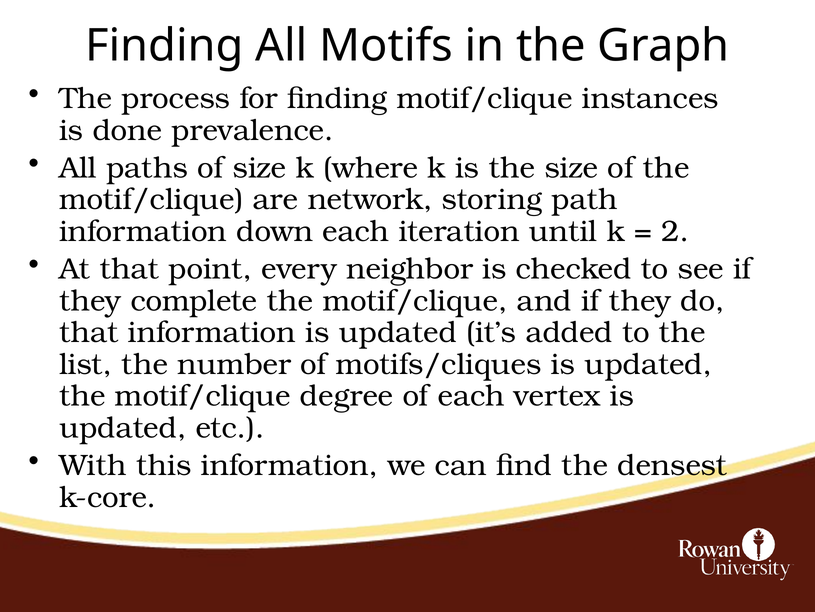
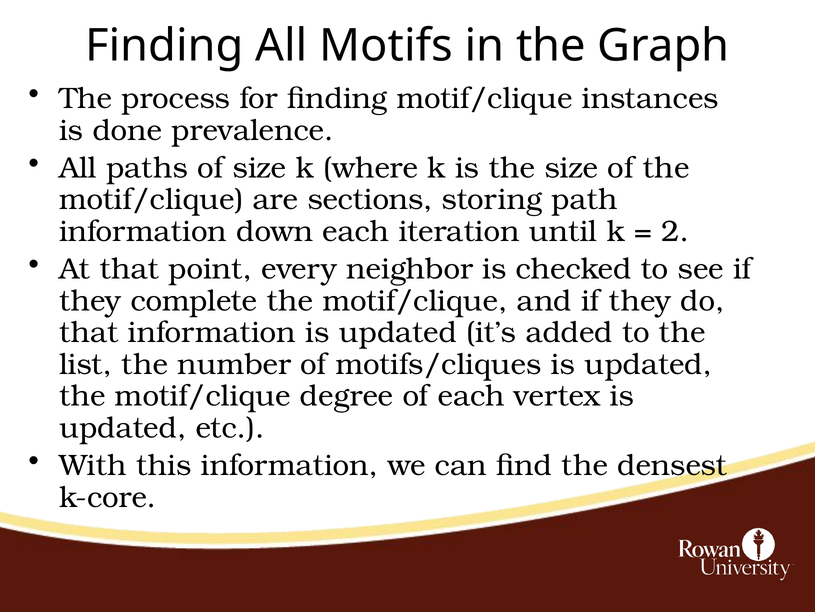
network: network -> sections
